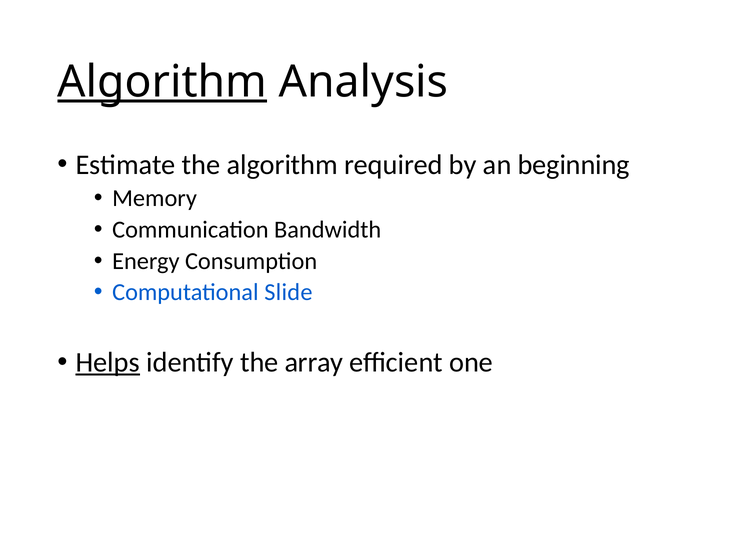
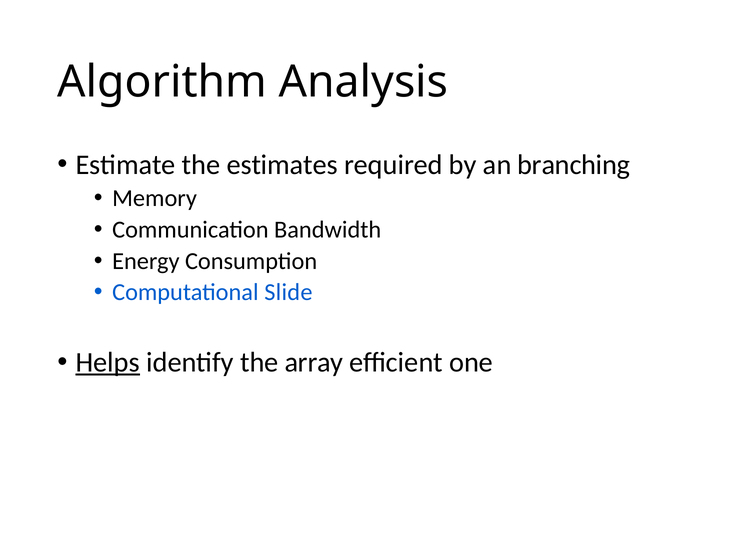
Algorithm at (162, 82) underline: present -> none
the algorithm: algorithm -> estimates
beginning: beginning -> branching
